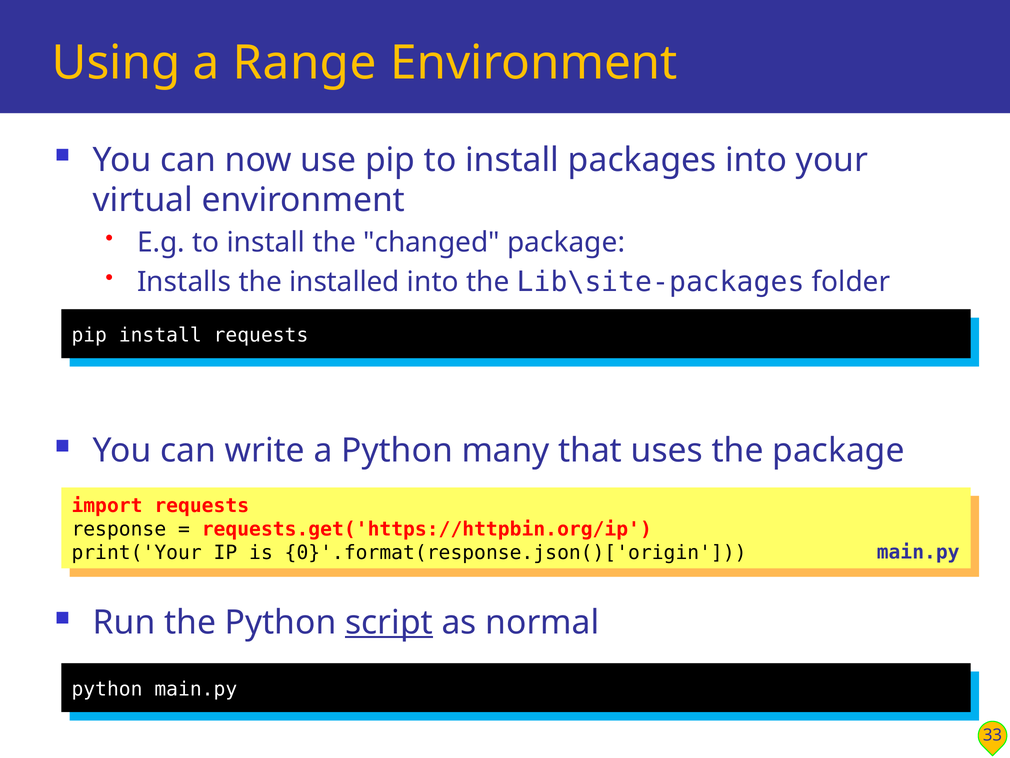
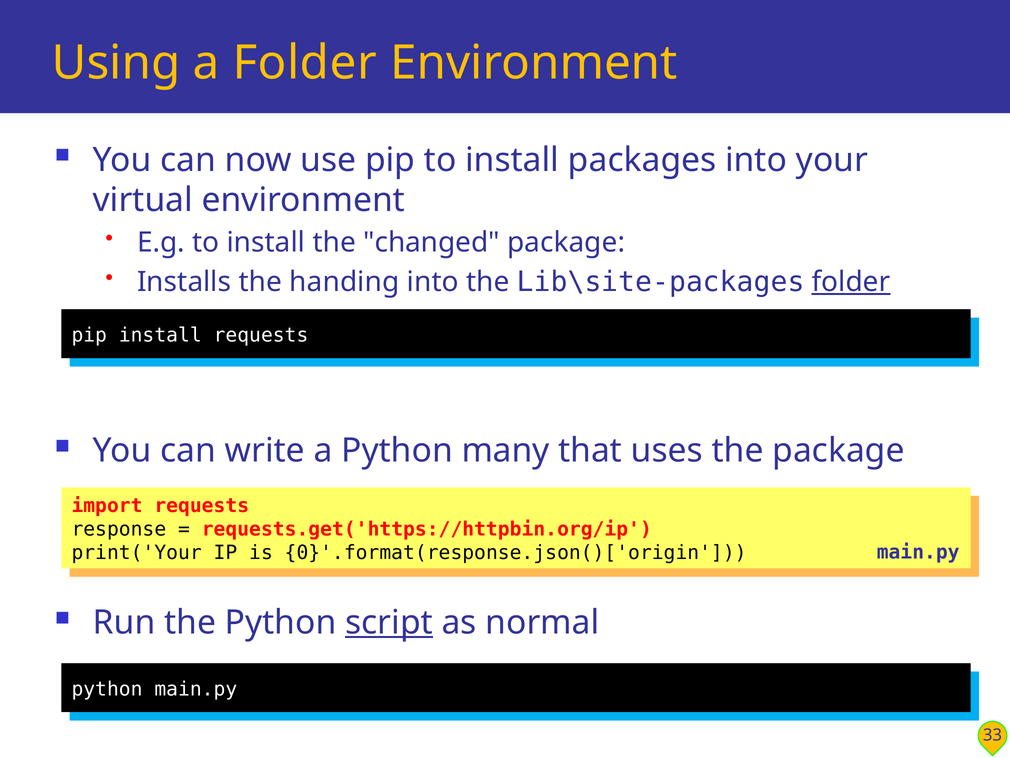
a Range: Range -> Folder
installed: installed -> handing
folder at (851, 282) underline: none -> present
